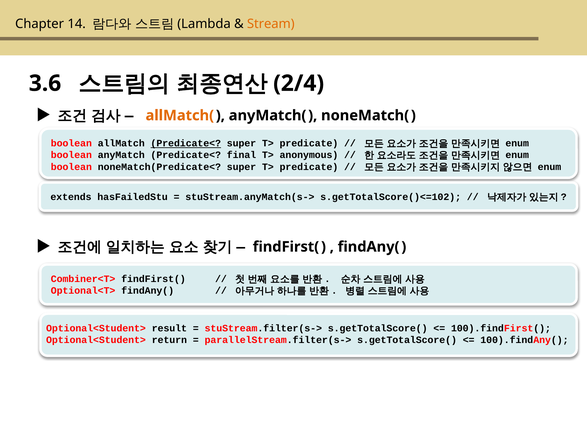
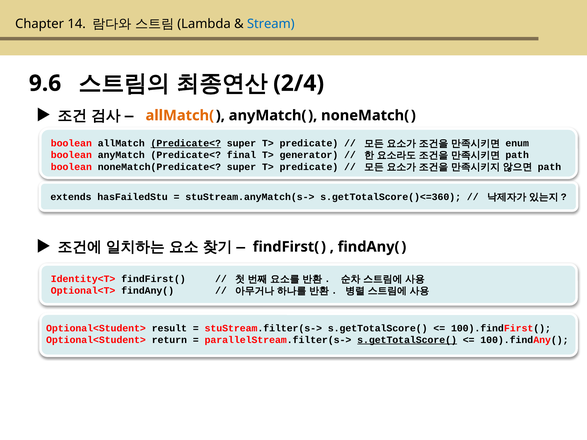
Stream colour: orange -> blue
3.6: 3.6 -> 9.6
anonymous: anonymous -> generator
enum at (517, 155): enum -> path
enum at (549, 167): enum -> path
s.getTotalScore()<=102: s.getTotalScore()<=102 -> s.getTotalScore()<=360
Combiner<T>: Combiner<T> -> Identity<T>
s.getTotalScore( at (407, 340) underline: none -> present
